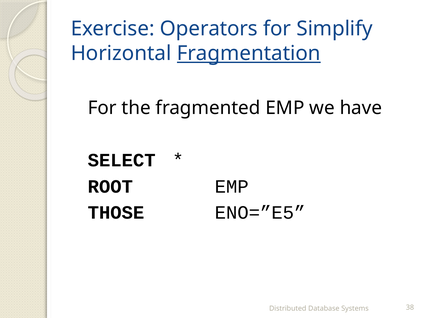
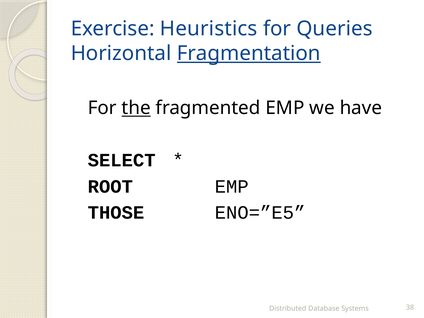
Operators: Operators -> Heuristics
Simplify: Simplify -> Queries
the underline: none -> present
